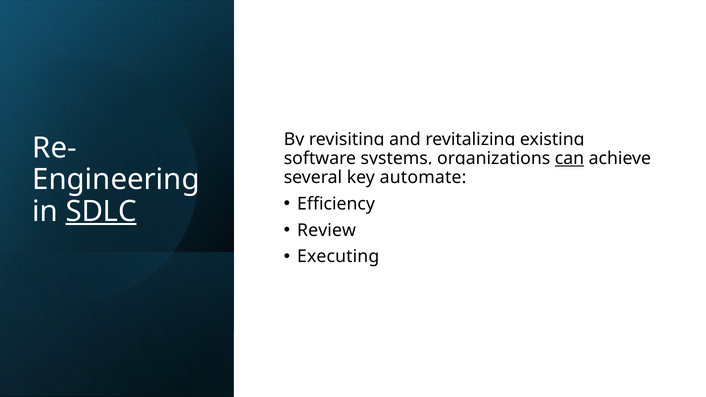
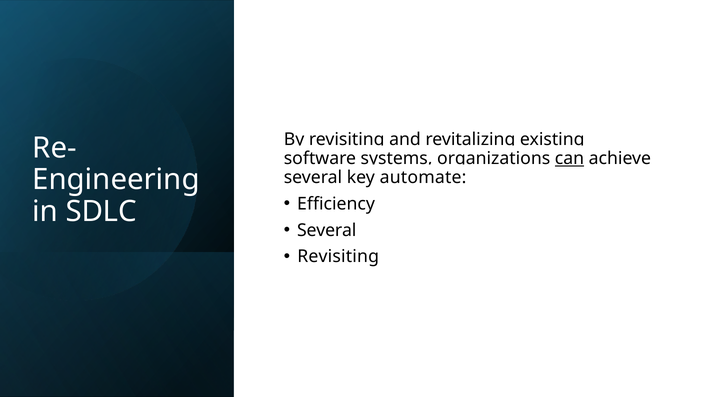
SDLC underline: present -> none
Review at (327, 230): Review -> Several
Executing at (338, 257): Executing -> Revisiting
